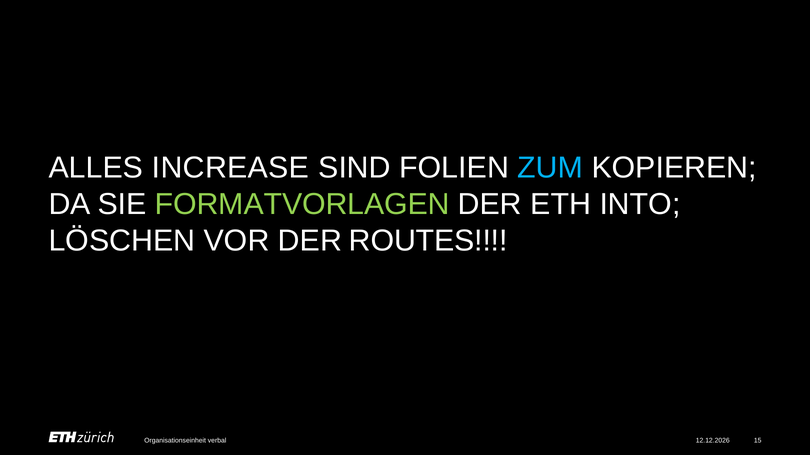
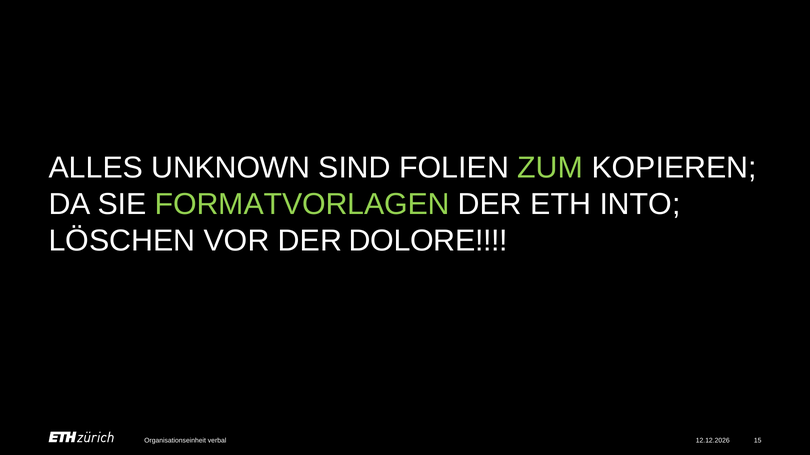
INCREASE: INCREASE -> UNKNOWN
ZUM colour: light blue -> light green
ROUTES: ROUTES -> DOLORE
